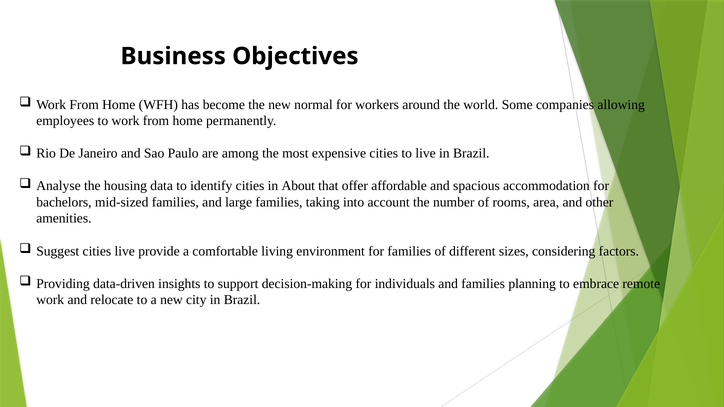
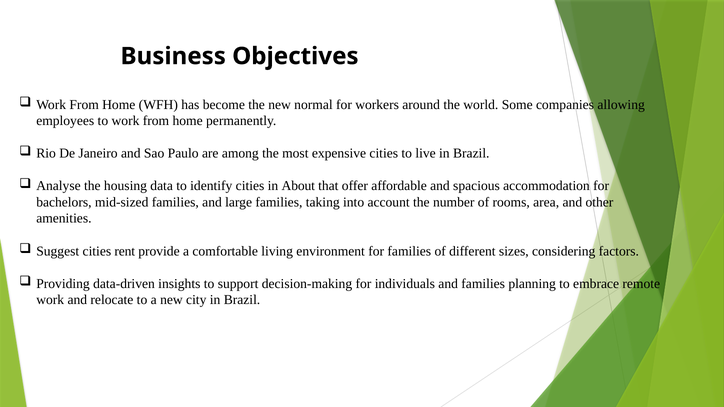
cities live: live -> rent
